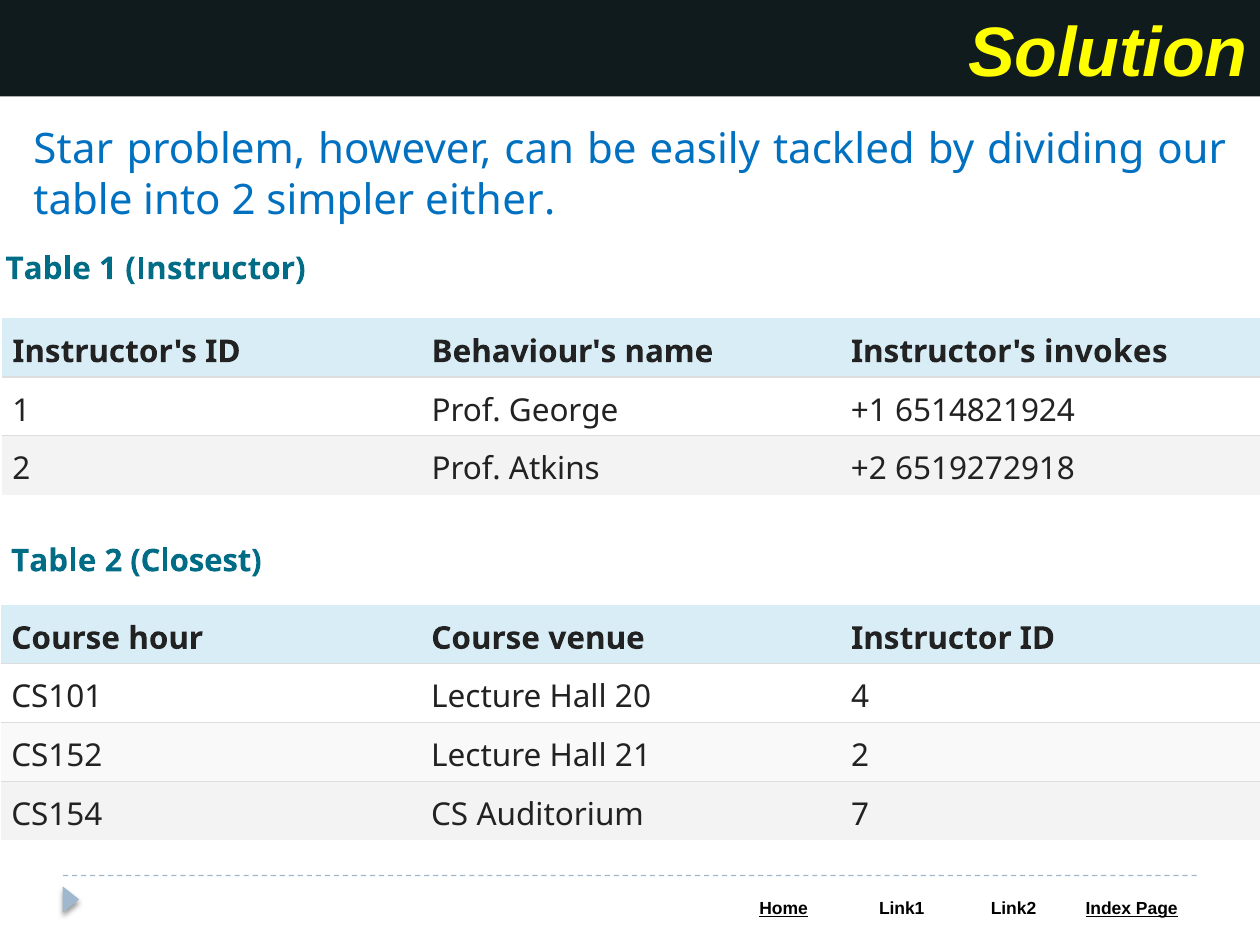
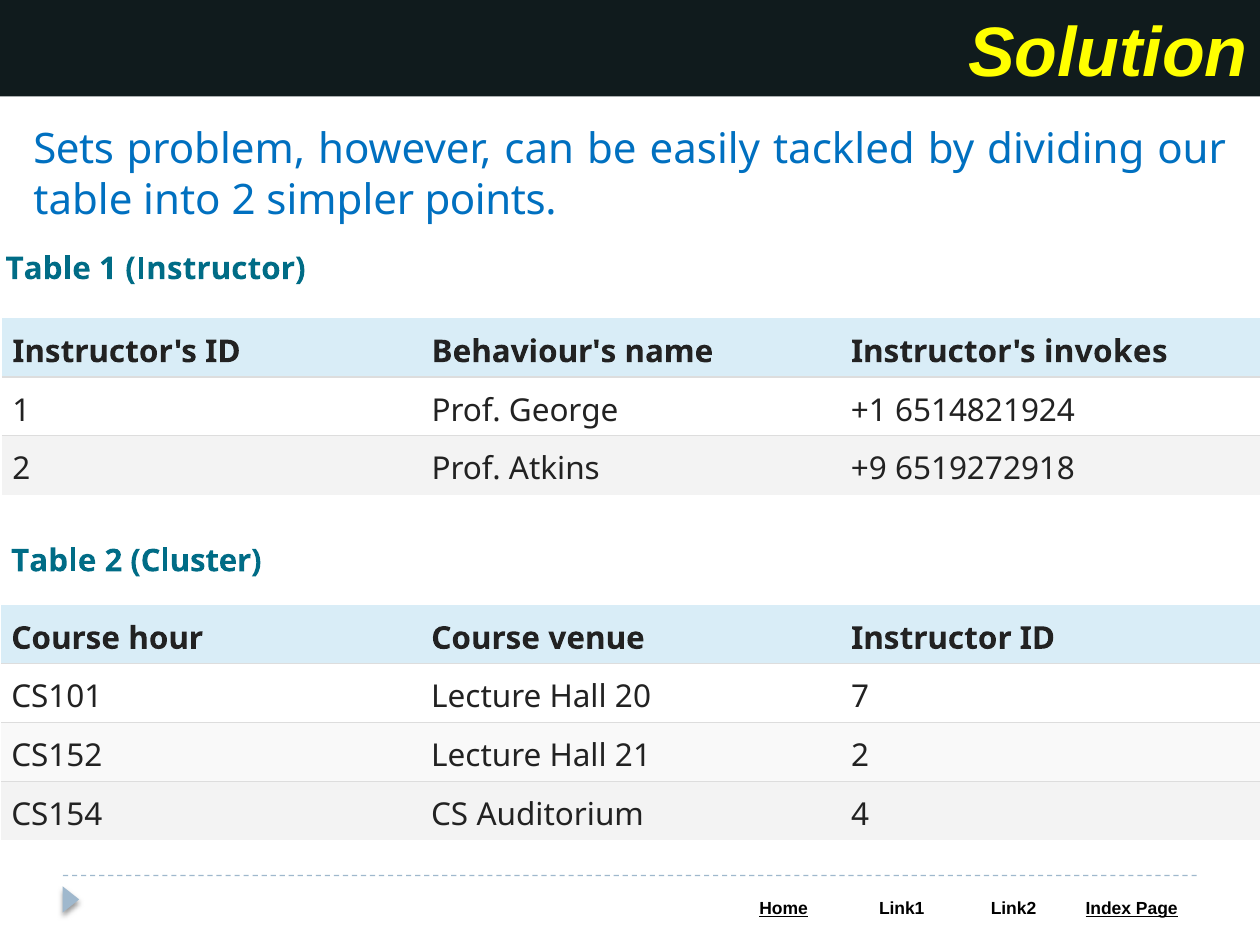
Star: Star -> Sets
either: either -> points
+2: +2 -> +9
Closest: Closest -> Cluster
4: 4 -> 7
7: 7 -> 4
